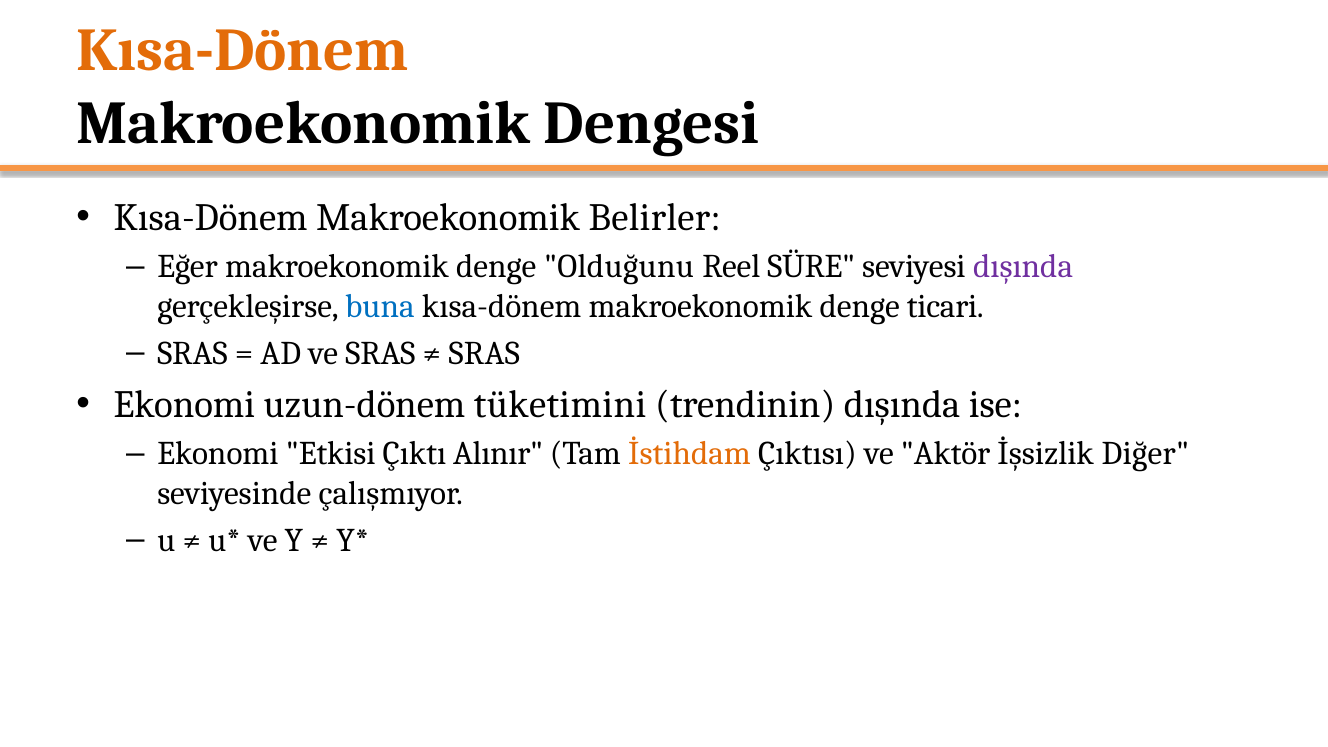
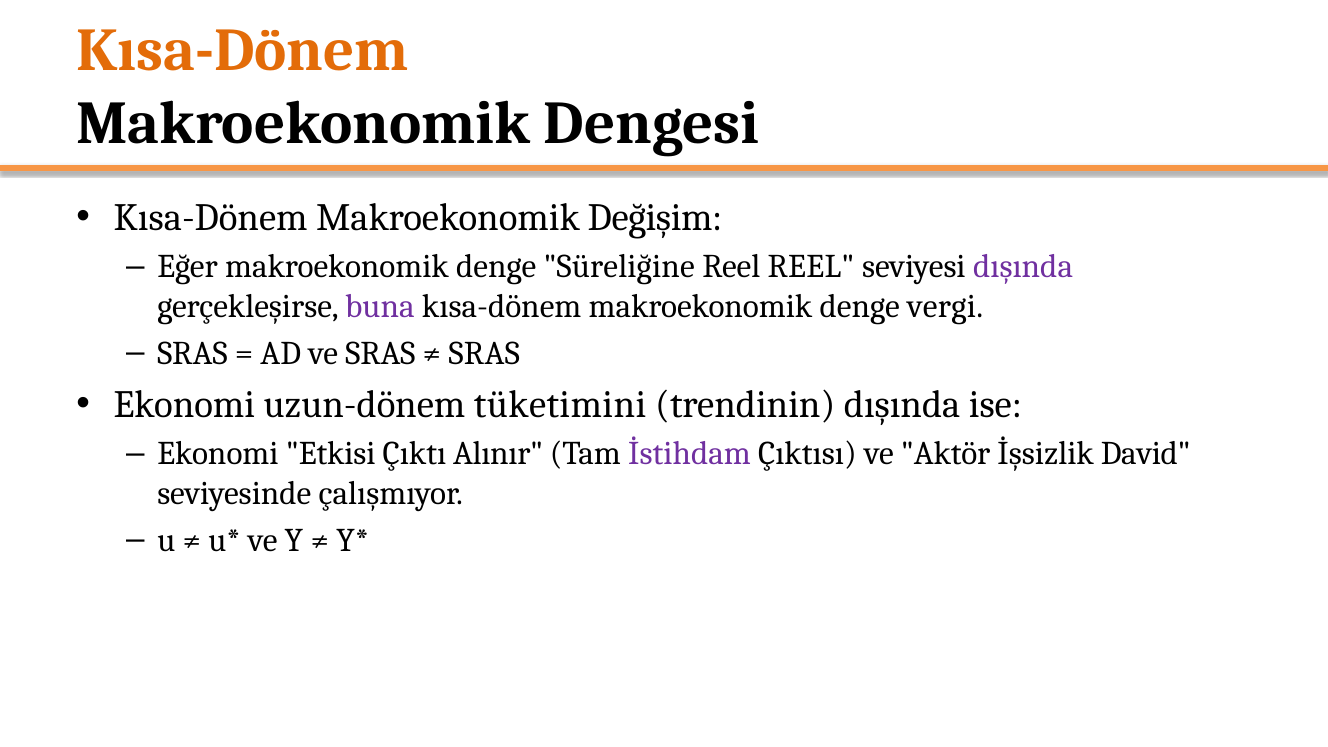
Belirler: Belirler -> Değişim
Olduğunu: Olduğunu -> Süreliğine
Reel SÜRE: SÜRE -> REEL
buna colour: blue -> purple
ticari: ticari -> vergi
İstihdam colour: orange -> purple
Diğer: Diğer -> David
